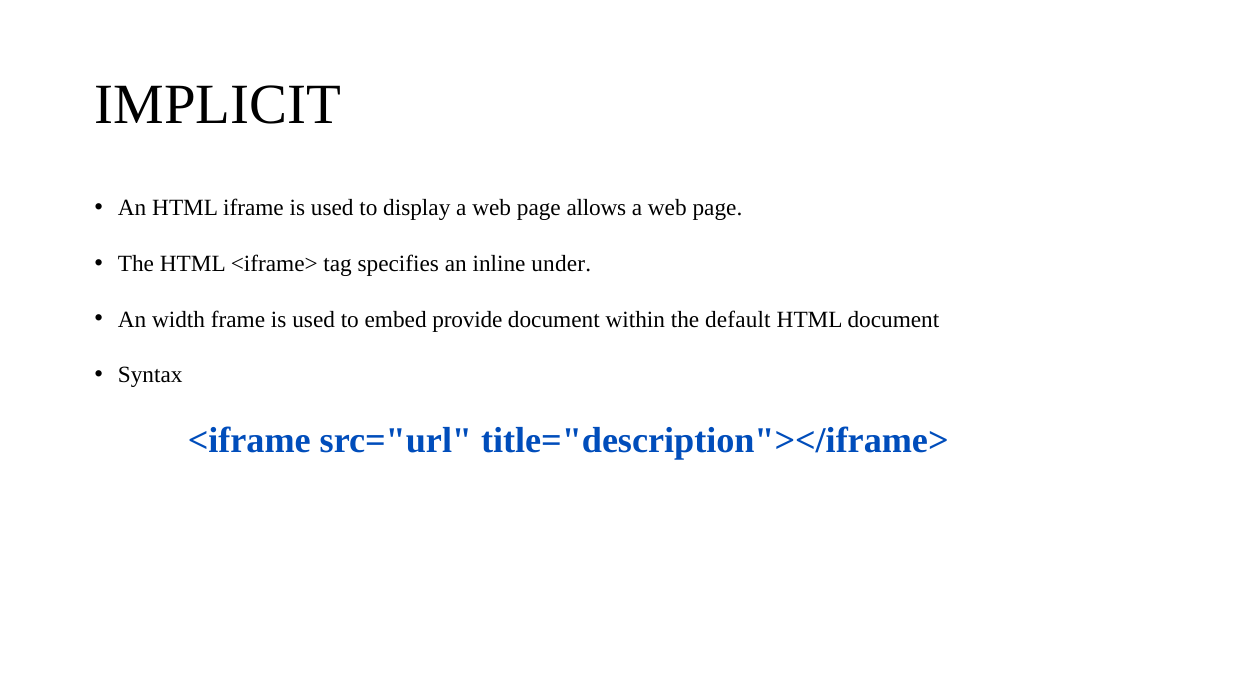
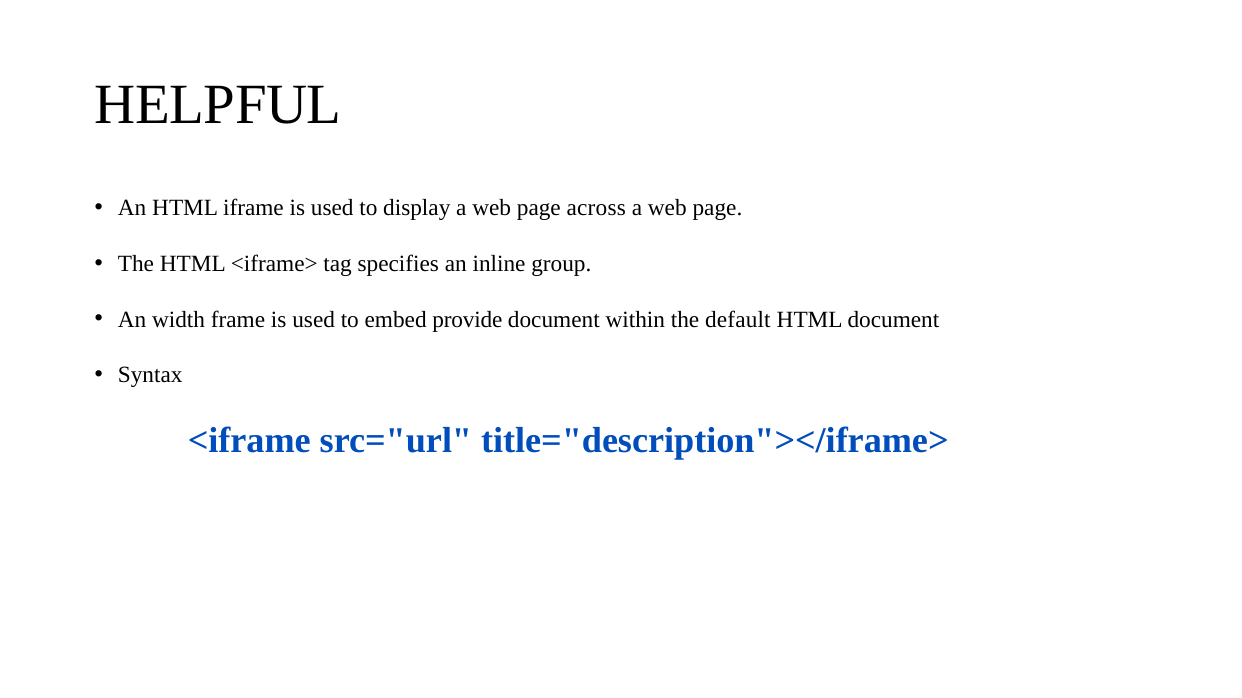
IMPLICIT: IMPLICIT -> HELPFUL
allows: allows -> across
under: under -> group
